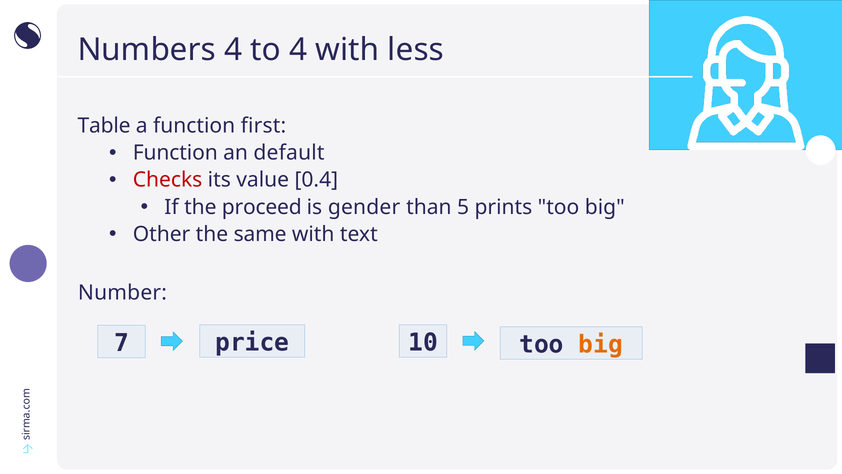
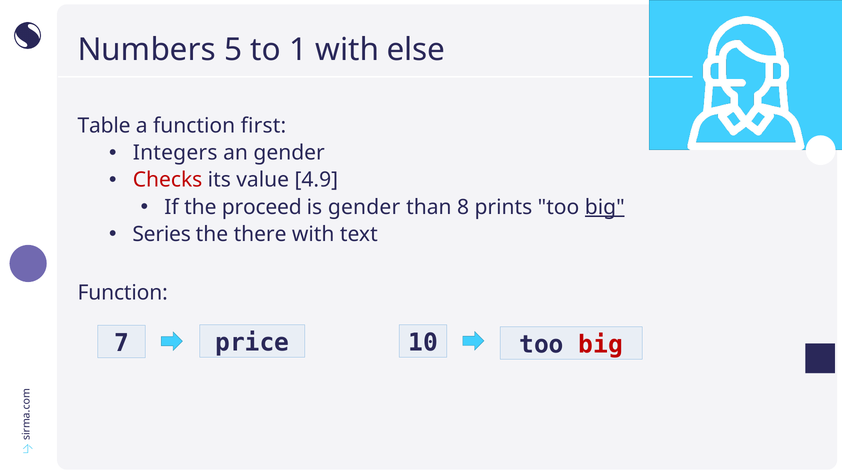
Numbers 4: 4 -> 5
to 4: 4 -> 1
less: less -> else
Function at (175, 153): Function -> Integers
an default: default -> gender
0.4: 0.4 -> 4.9
5: 5 -> 8
big at (605, 207) underline: none -> present
Other: Other -> Series
same: same -> there
Number at (122, 293): Number -> Function
big at (601, 344) colour: orange -> red
